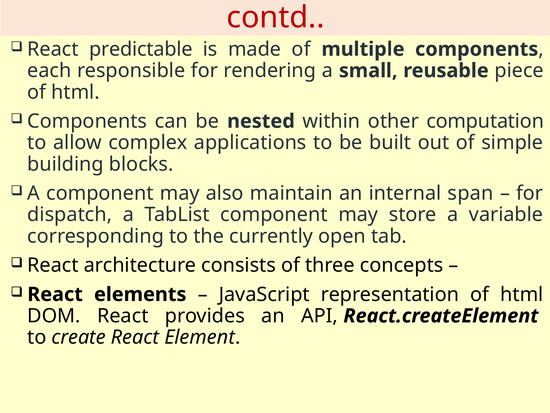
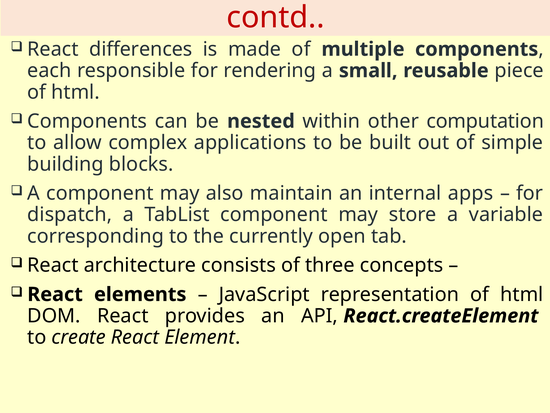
predictable: predictable -> differences
span: span -> apps
